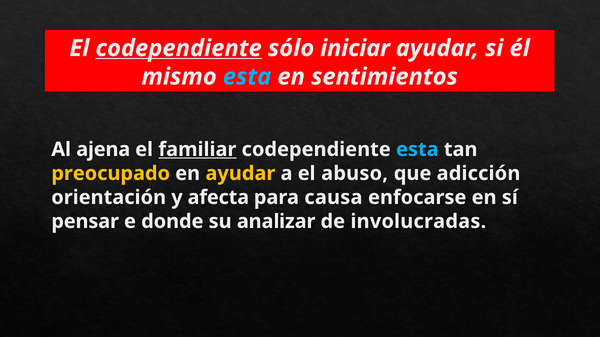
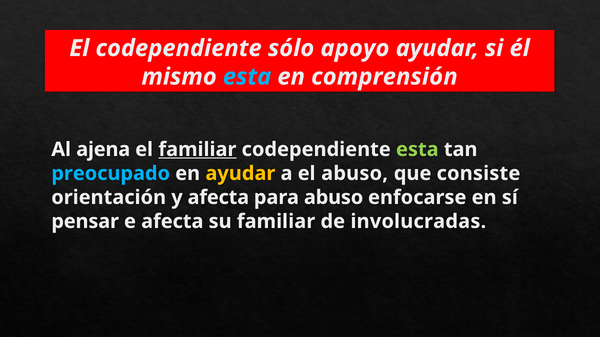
codependiente at (179, 48) underline: present -> none
iniciar: iniciar -> apoyo
sentimientos: sentimientos -> comprensión
esta at (417, 150) colour: light blue -> light green
preocupado colour: yellow -> light blue
adicción: adicción -> consiste
para causa: causa -> abuso
e donde: donde -> afecta
su analizar: analizar -> familiar
